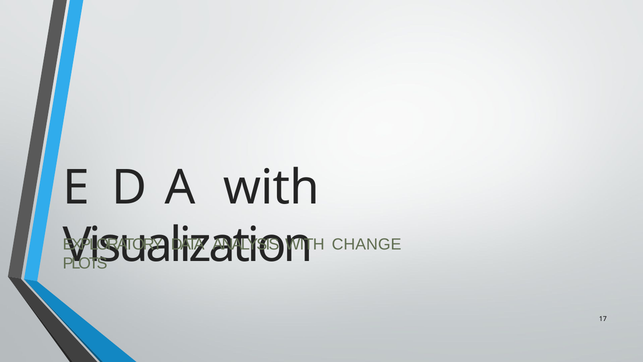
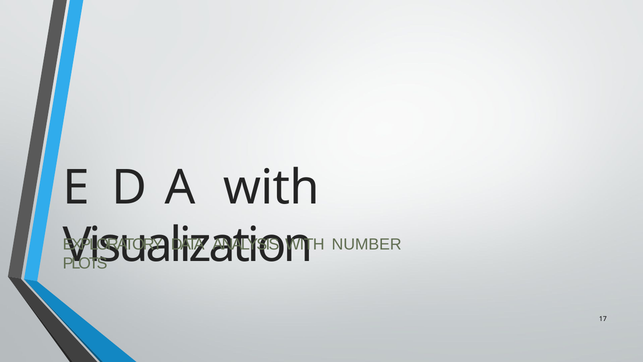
CHANGE: CHANGE -> NUMBER
